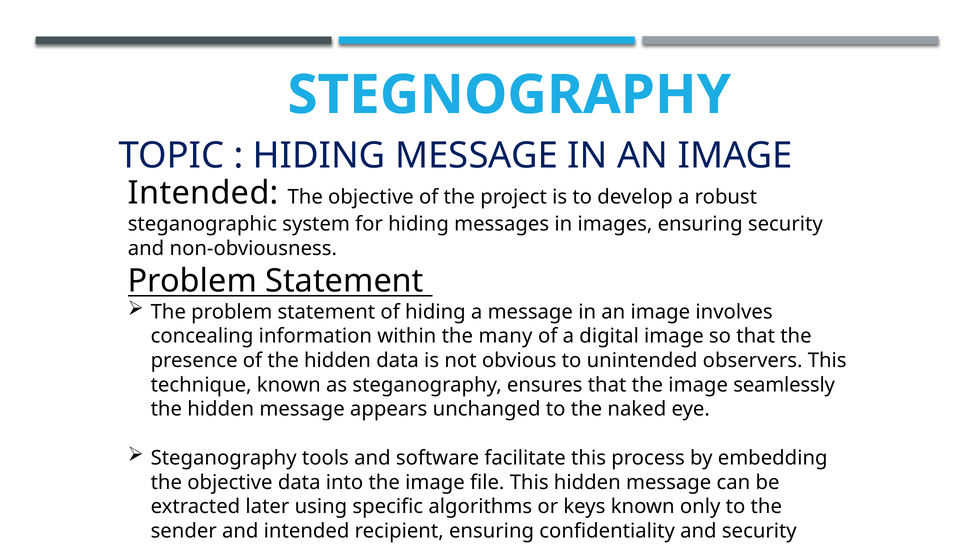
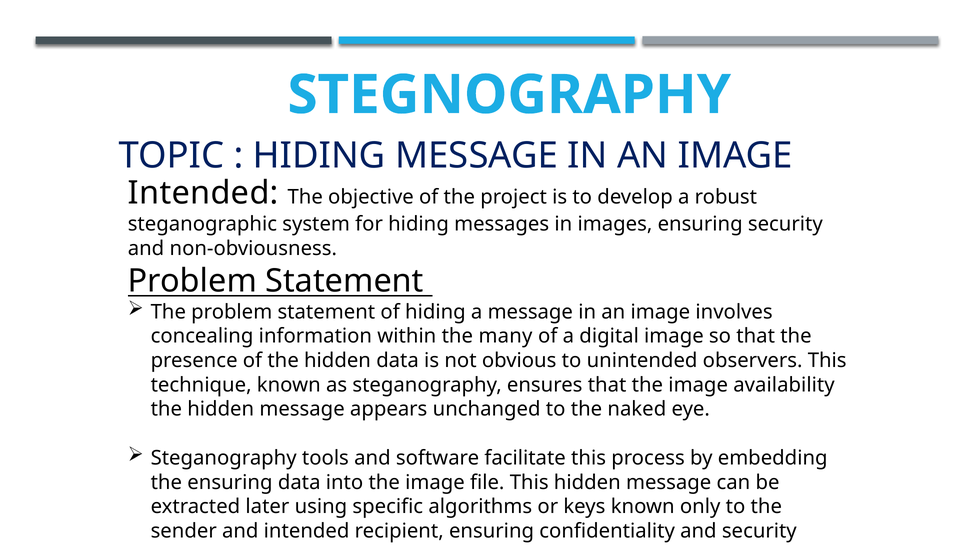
seamlessly: seamlessly -> availability
objective at (230, 482): objective -> ensuring
